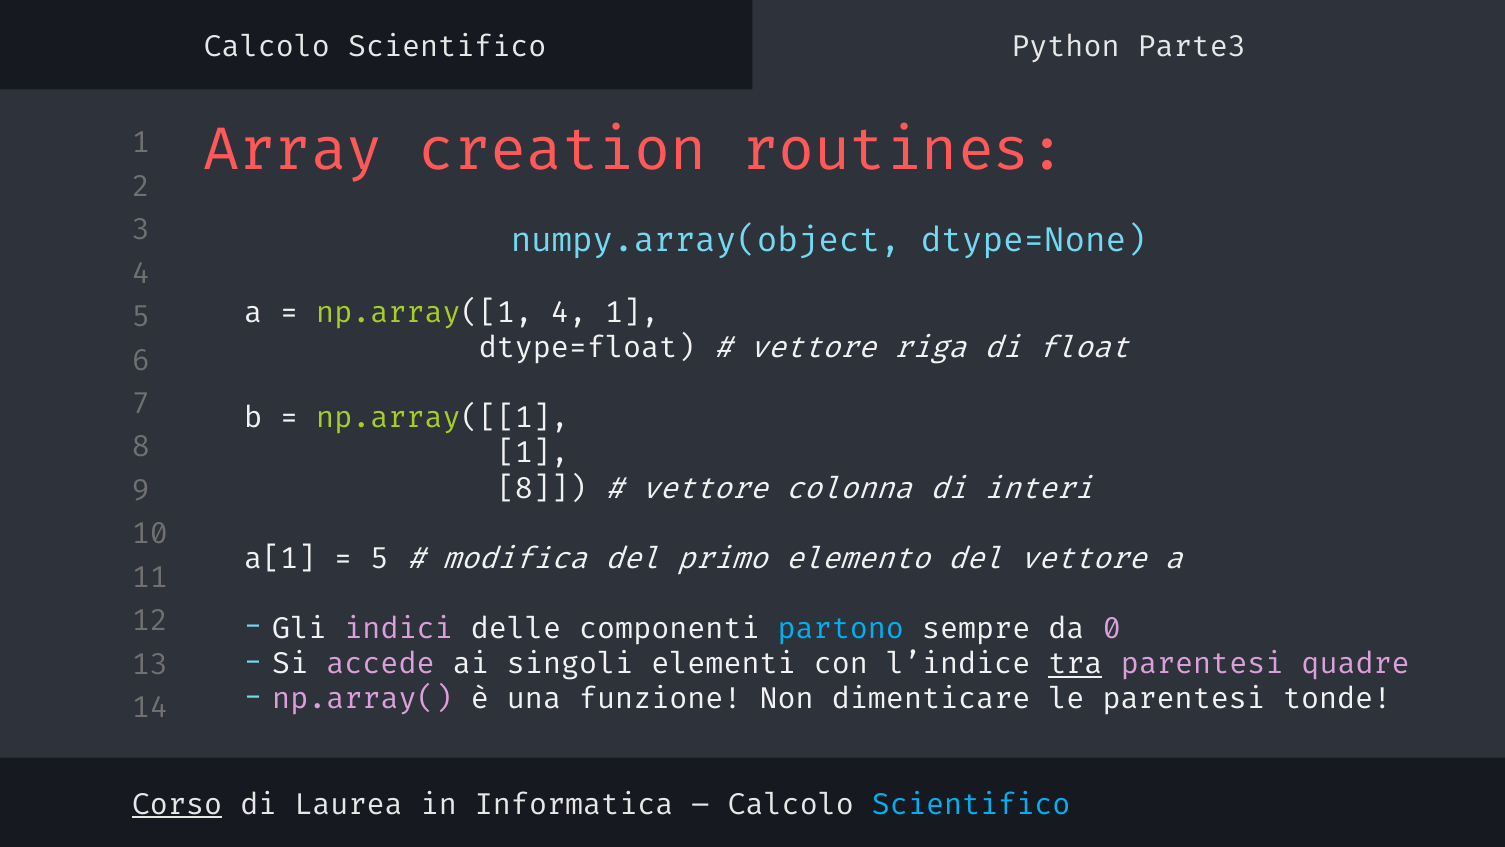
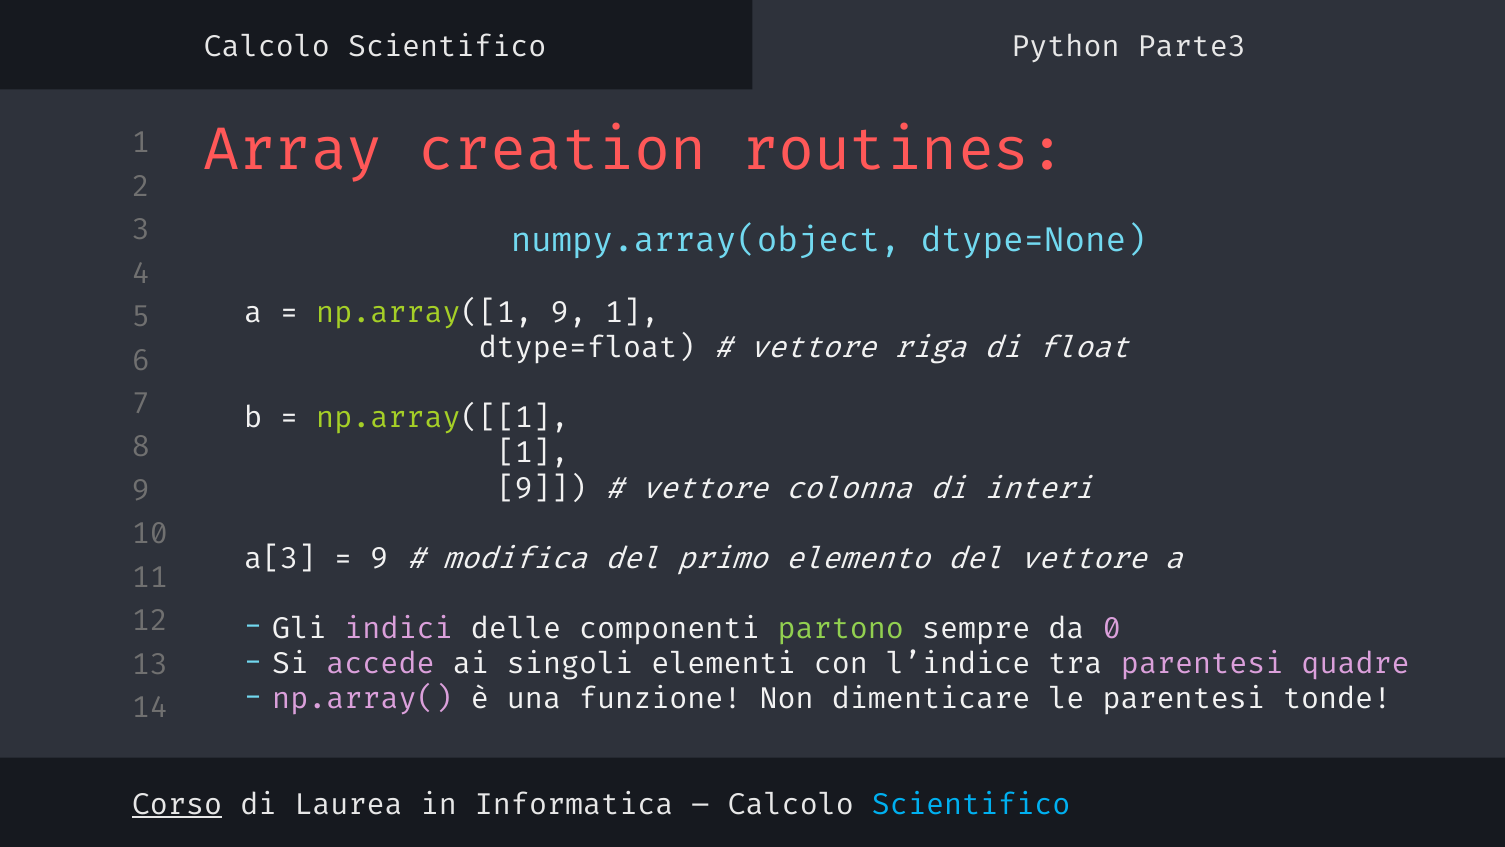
np.array([1 4: 4 -> 9
8 at (542, 488): 8 -> 9
a[1: a[1 -> a[3
5 at (379, 558): 5 -> 9
partono colour: light blue -> light green
tra underline: present -> none
